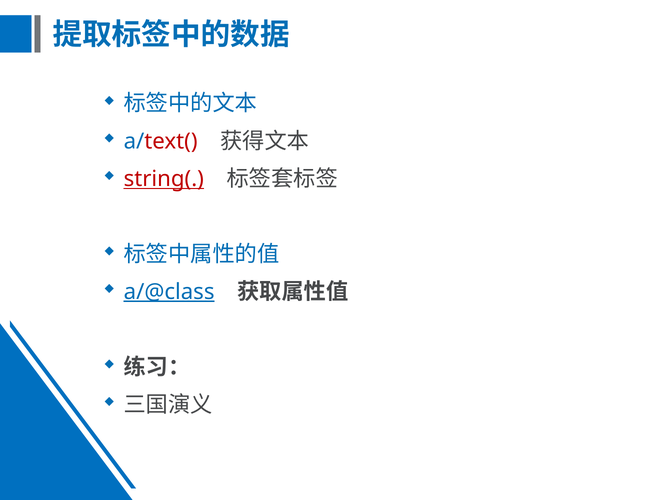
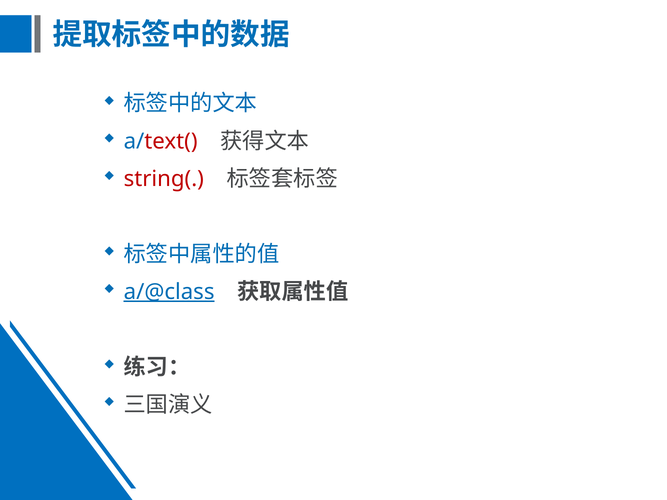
string( underline: present -> none
